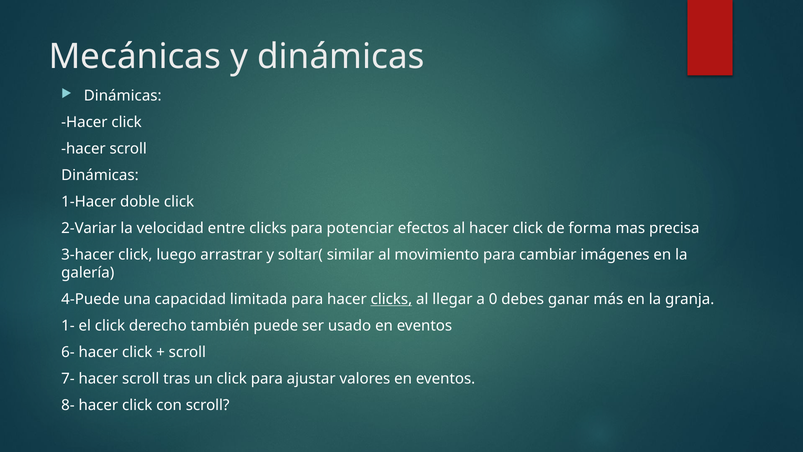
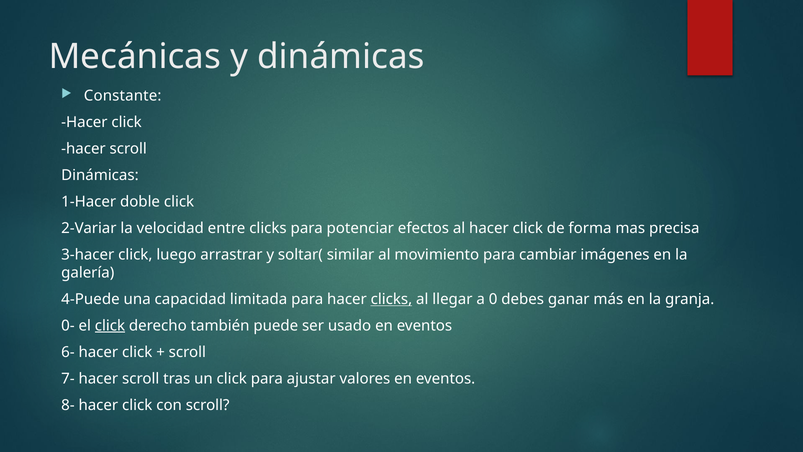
Dinámicas at (123, 96): Dinámicas -> Constante
1-: 1- -> 0-
click at (110, 325) underline: none -> present
